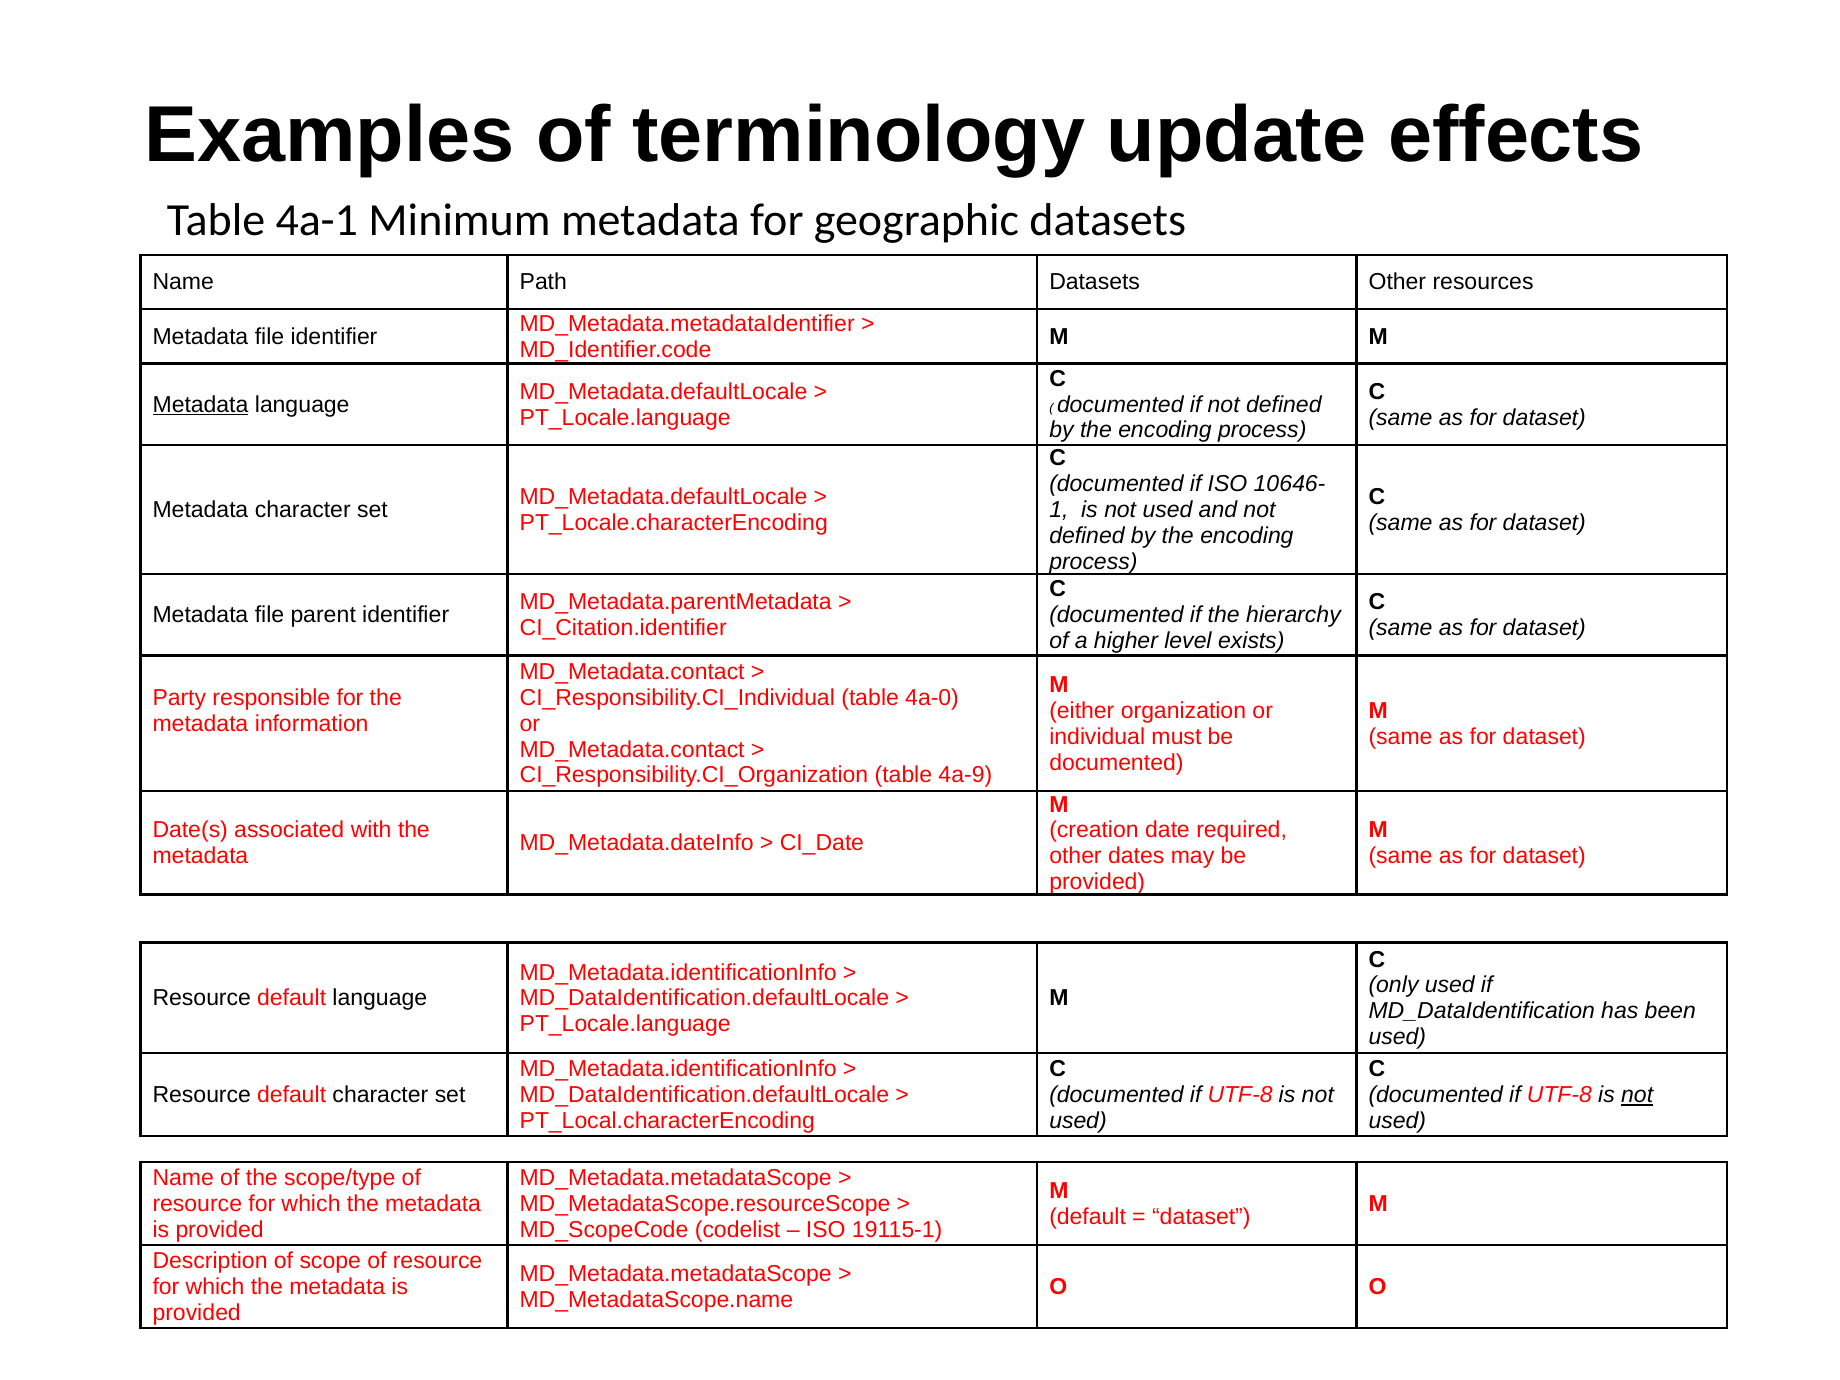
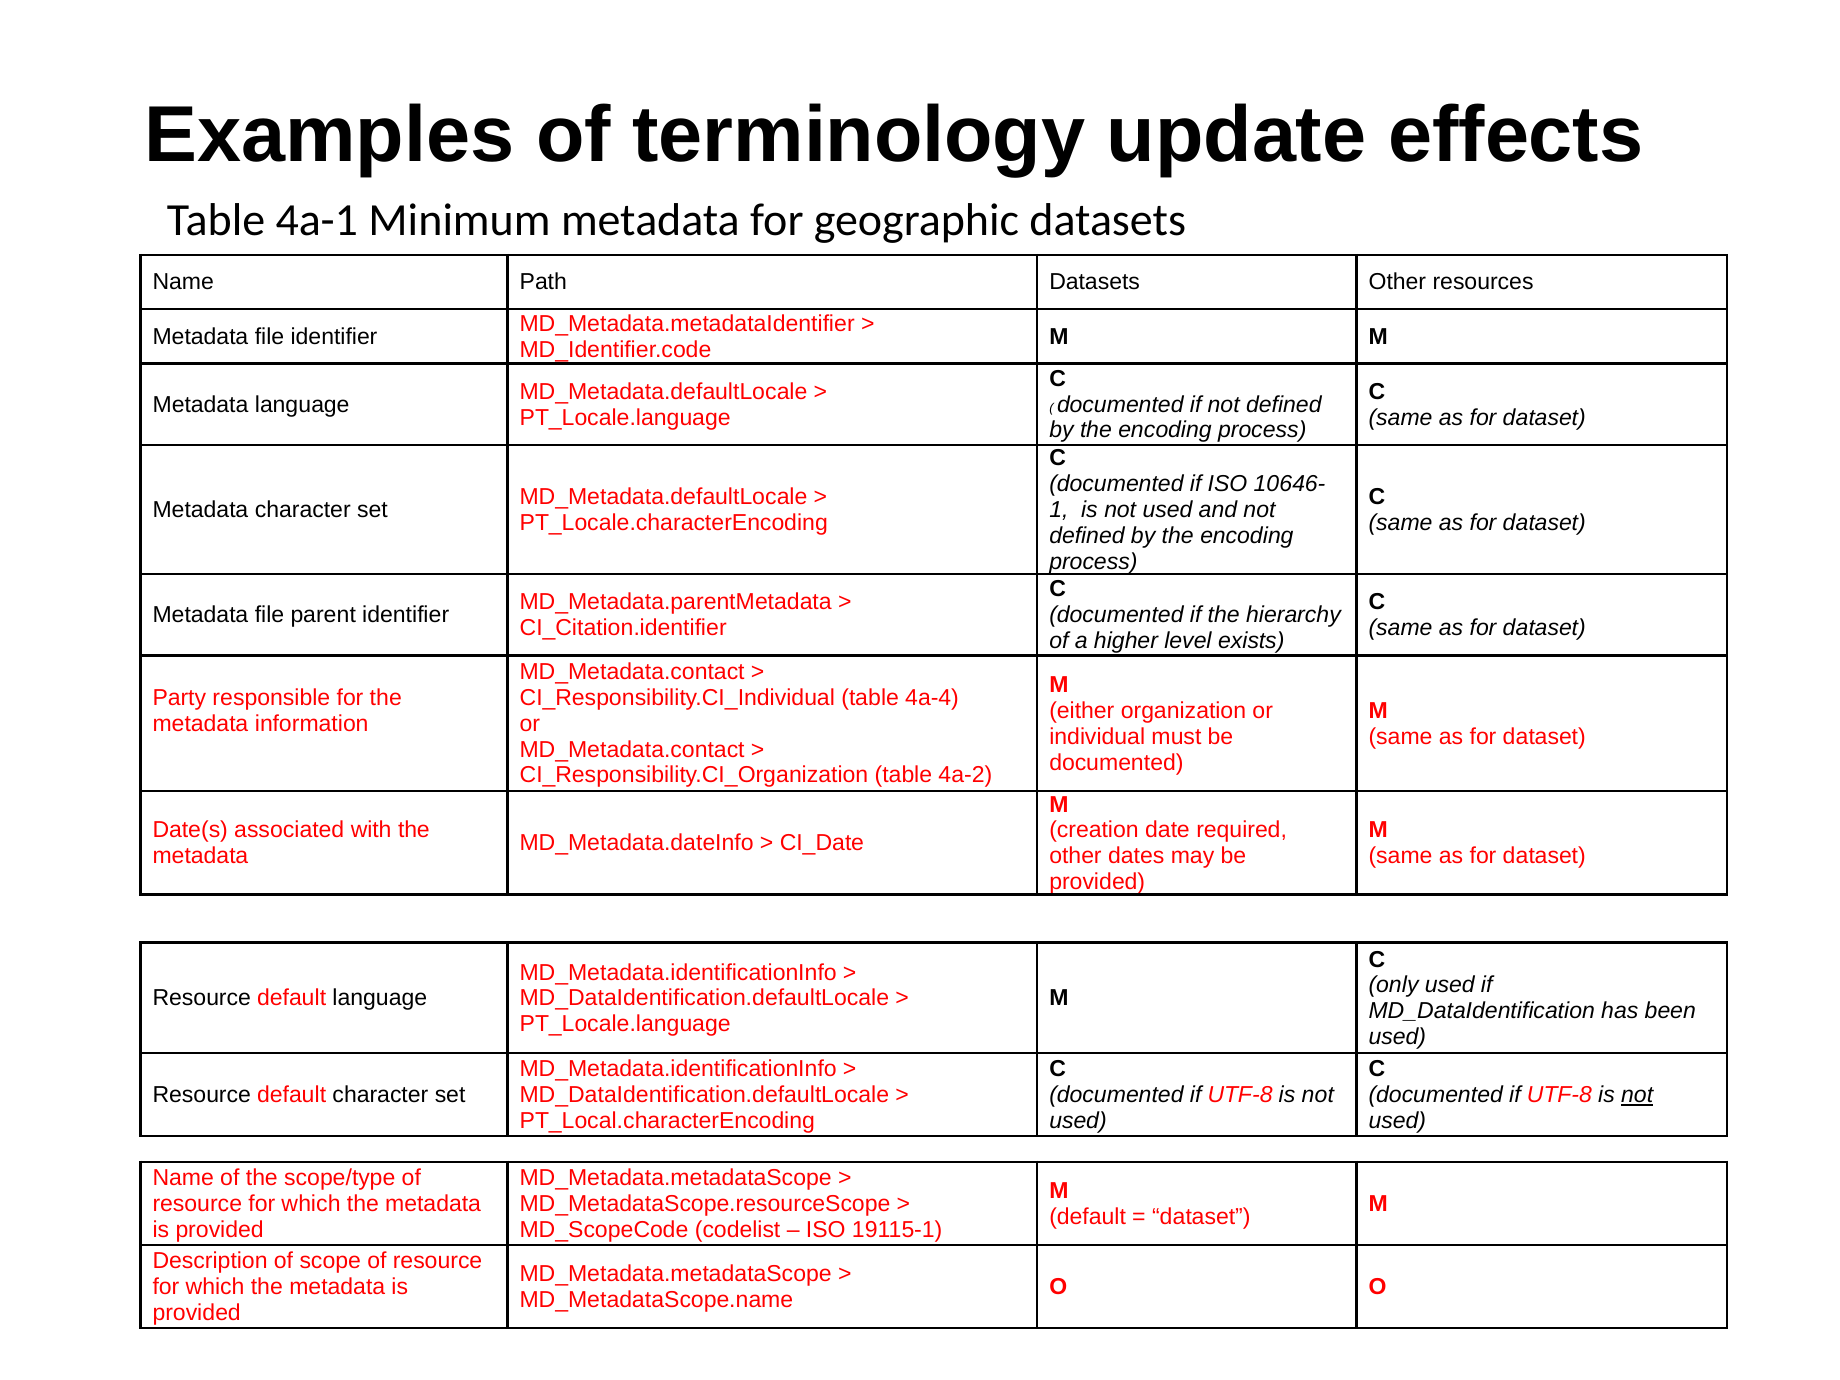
Metadata at (200, 405) underline: present -> none
4a-0: 4a-0 -> 4a-4
4a-9: 4a-9 -> 4a-2
